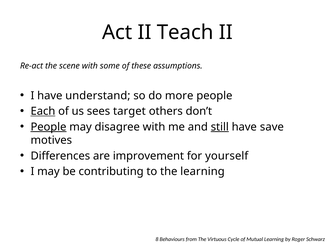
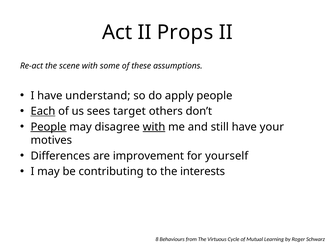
Teach: Teach -> Props
more: more -> apply
with at (154, 127) underline: none -> present
still underline: present -> none
save: save -> your
the learning: learning -> interests
